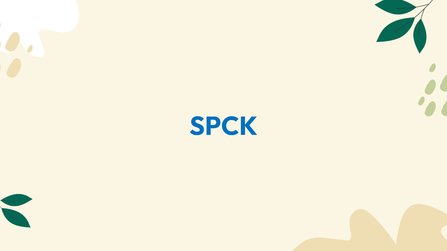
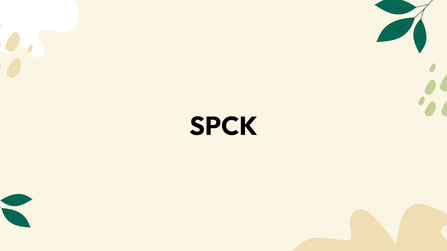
SPCK colour: blue -> black
